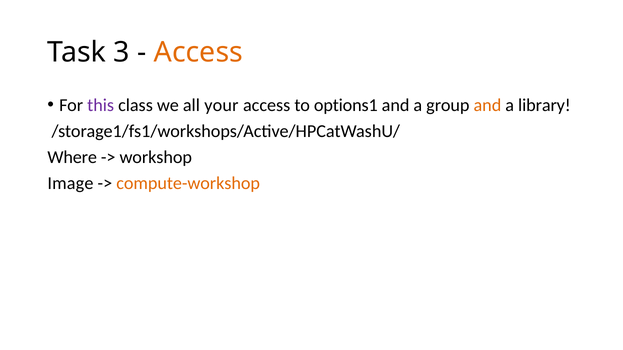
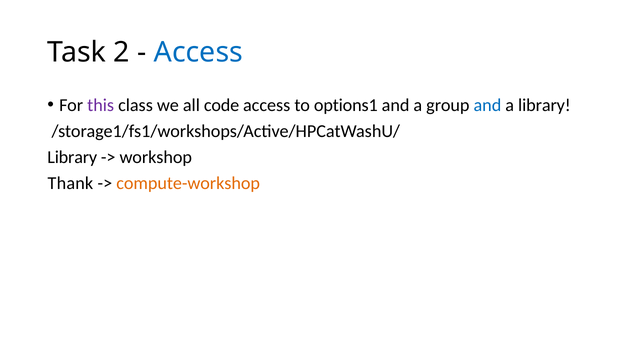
3: 3 -> 2
Access at (198, 52) colour: orange -> blue
your: your -> code
and at (487, 105) colour: orange -> blue
Where at (72, 158): Where -> Library
Image: Image -> Thank
